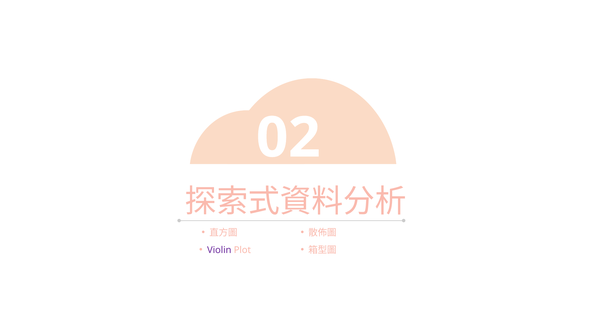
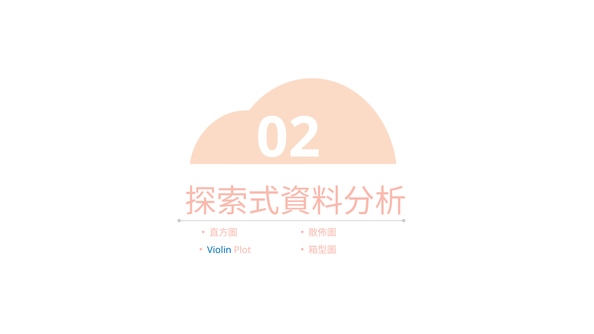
Violin colour: purple -> blue
